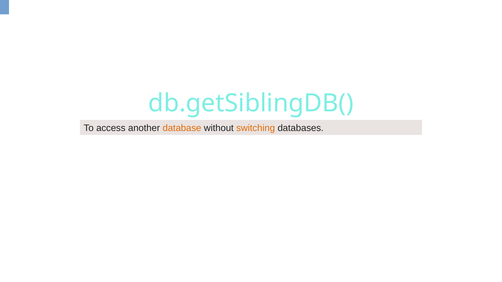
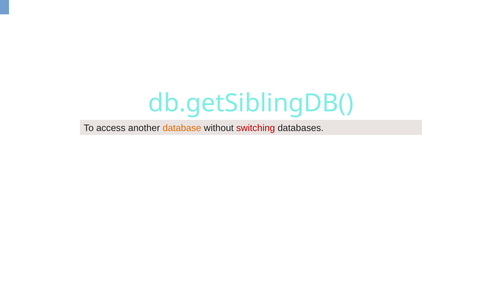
switching colour: orange -> red
